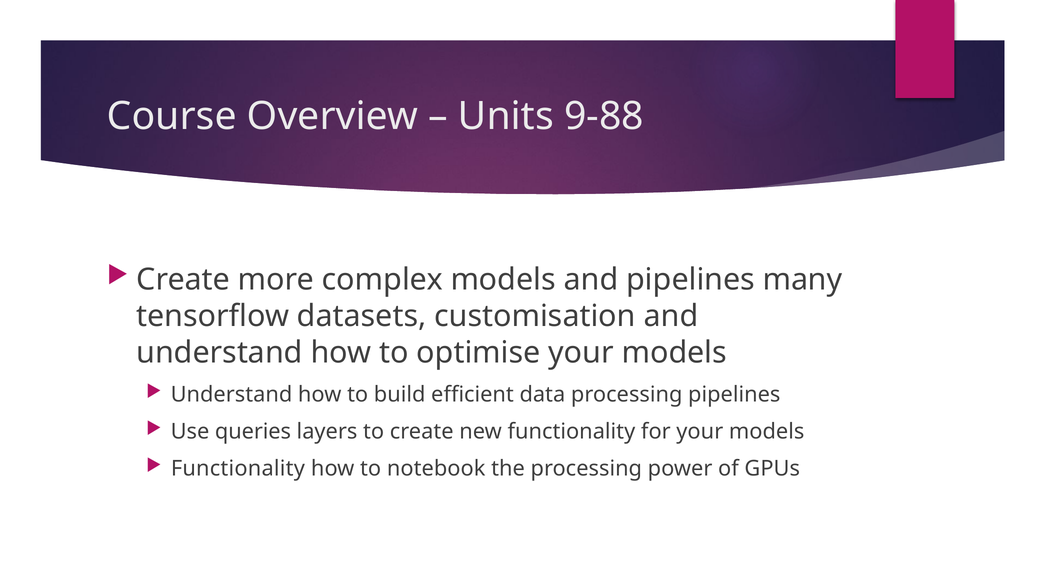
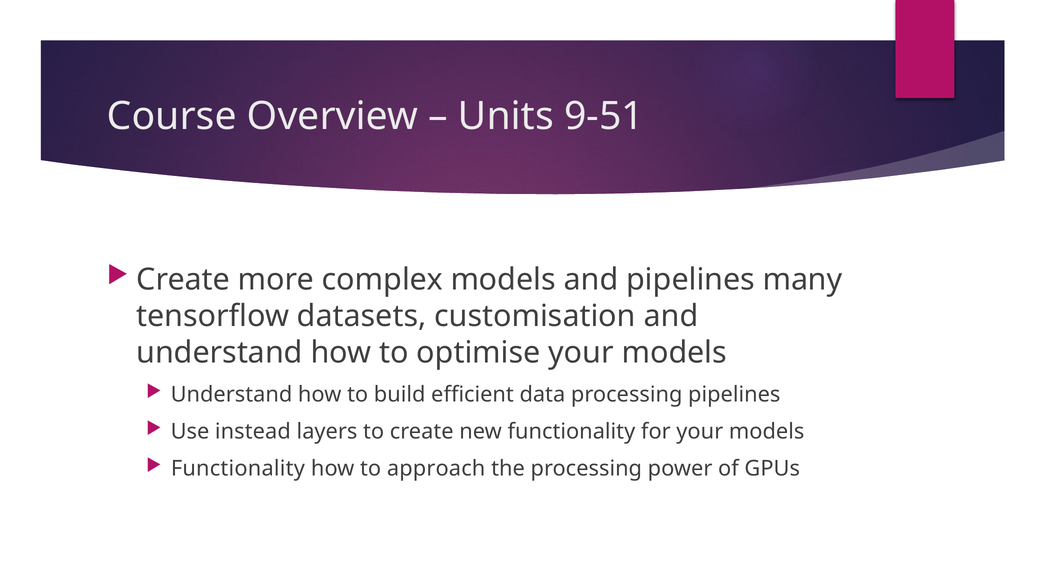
9-88: 9-88 -> 9-51
queries: queries -> instead
notebook: notebook -> approach
